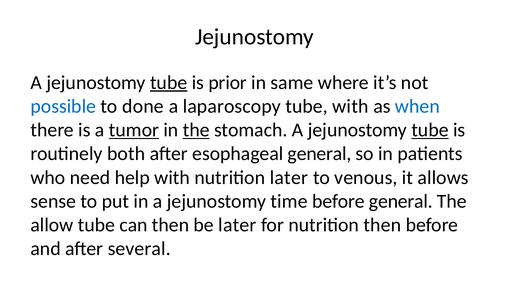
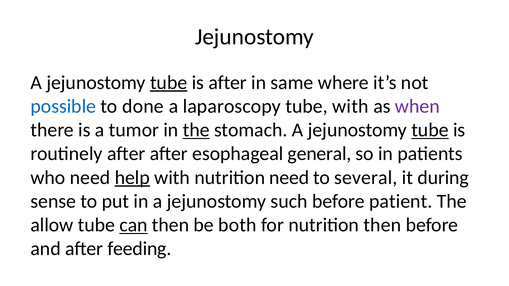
is prior: prior -> after
when colour: blue -> purple
tumor underline: present -> none
routinely both: both -> after
help underline: none -> present
nutrition later: later -> need
venous: venous -> several
allows: allows -> during
time: time -> such
before general: general -> patient
can underline: none -> present
be later: later -> both
several: several -> feeding
